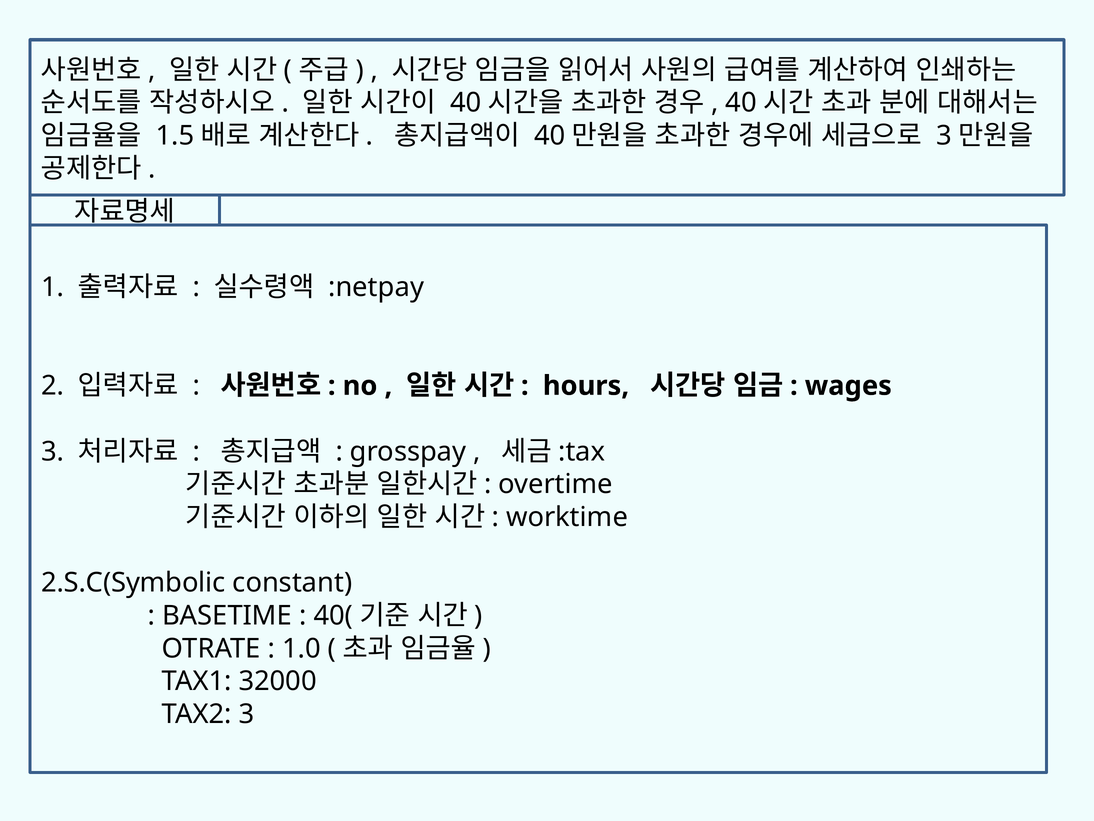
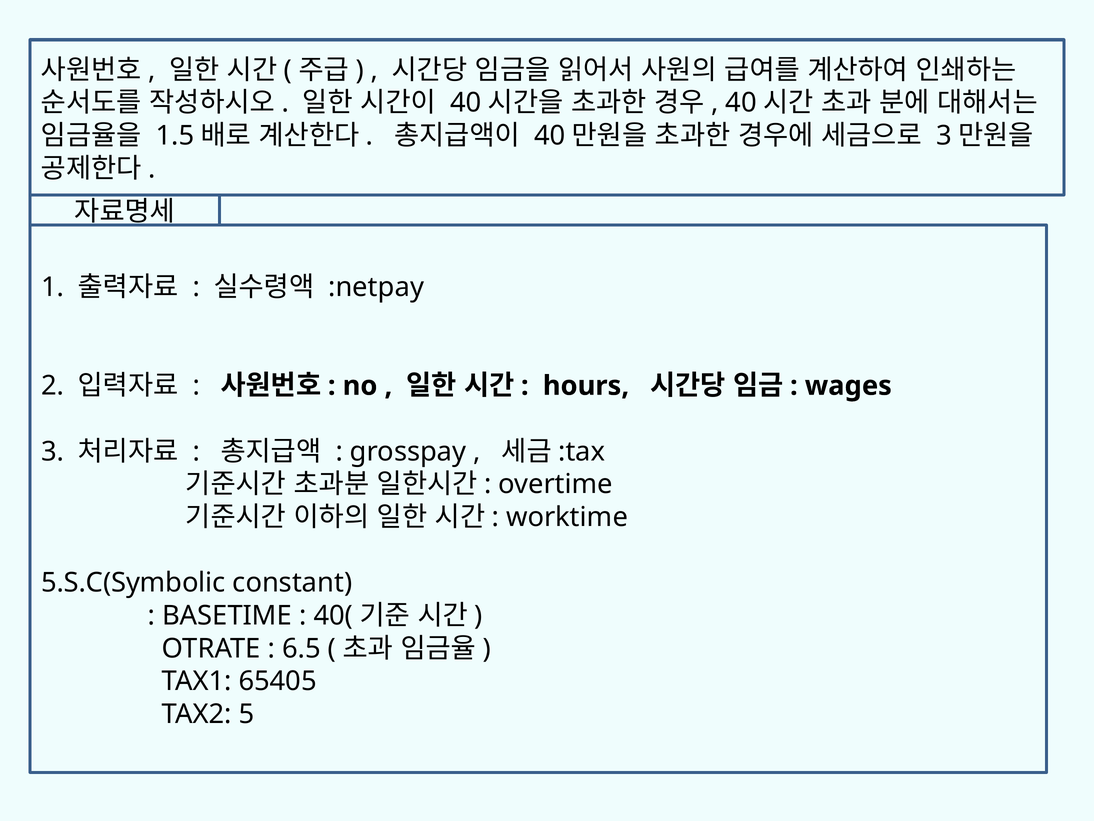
2.S.C(Symbolic: 2.S.C(Symbolic -> 5.S.C(Symbolic
1.0: 1.0 -> 6.5
32000: 32000 -> 65405
TAX2 3: 3 -> 5
